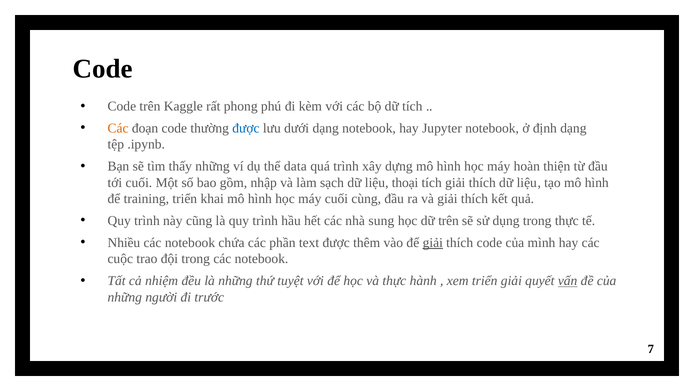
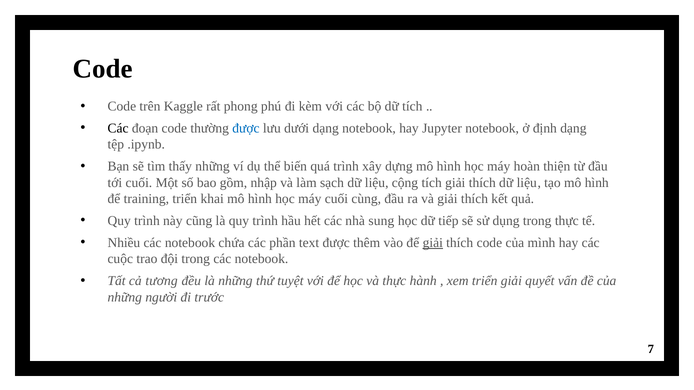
Các at (118, 128) colour: orange -> black
data: data -> biến
thoại: thoại -> cộng
dữ trên: trên -> tiếp
nhiệm: nhiệm -> tương
vấn underline: present -> none
